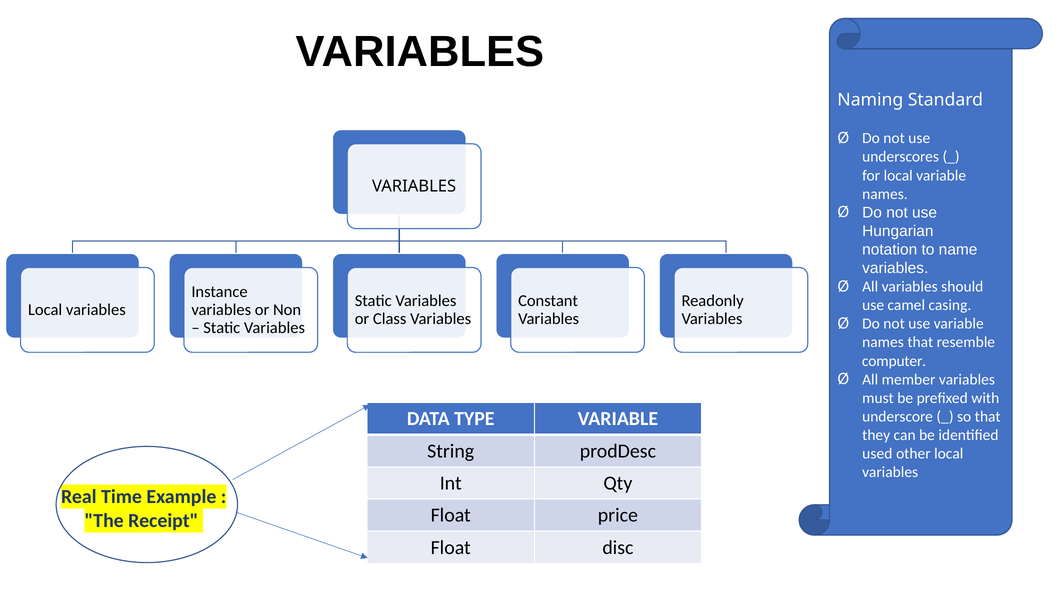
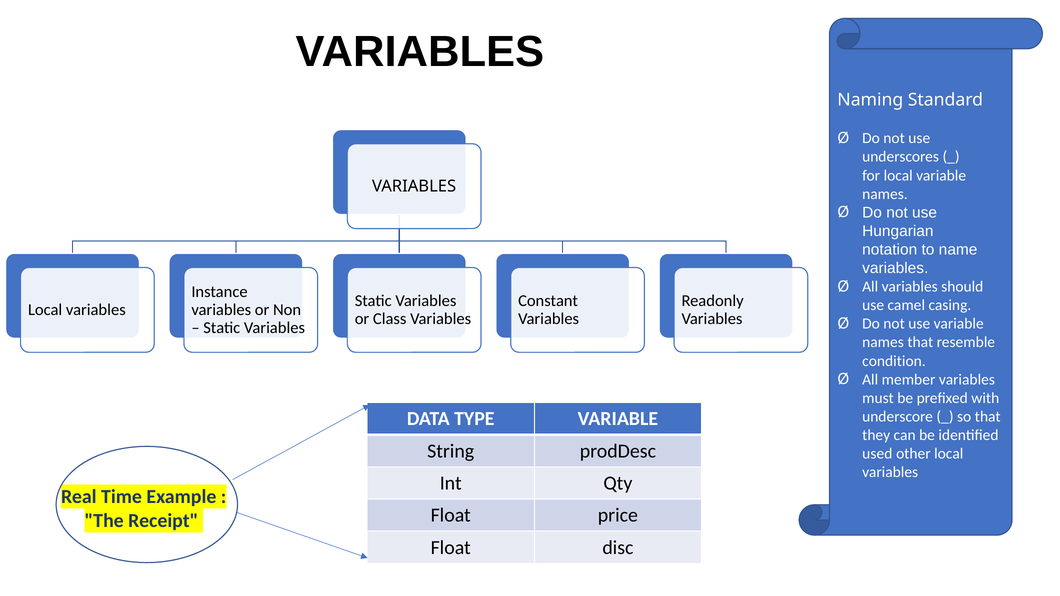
computer: computer -> condition
